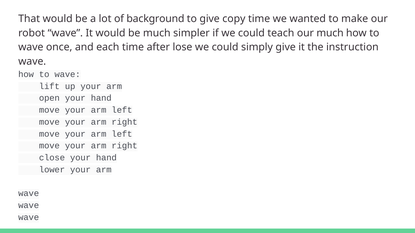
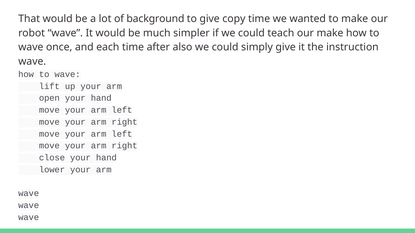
our much: much -> make
lose: lose -> also
